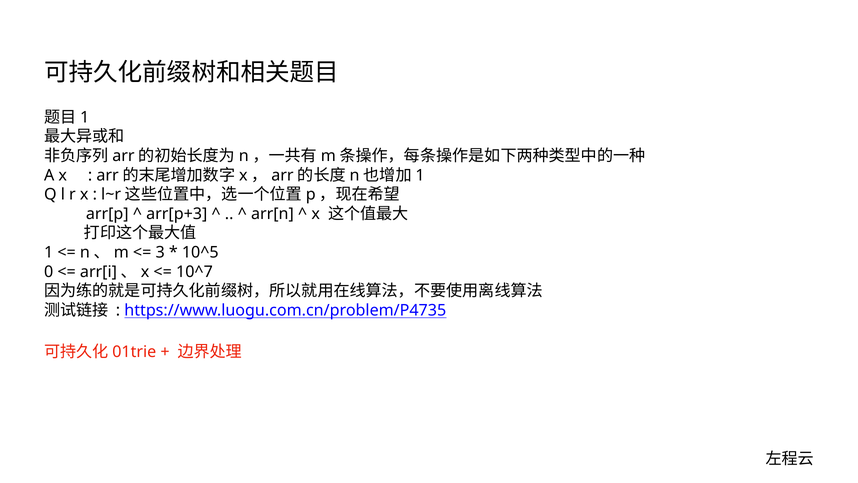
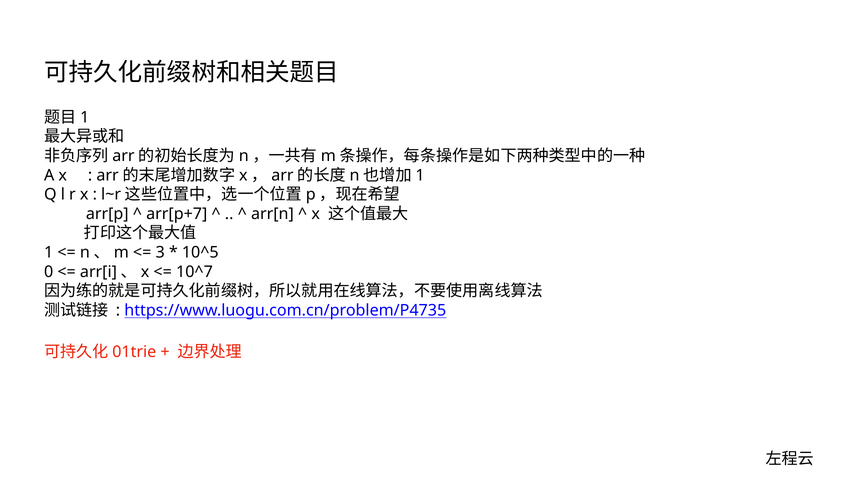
arr[p+3: arr[p+3 -> arr[p+7
